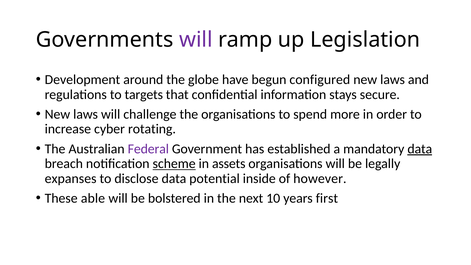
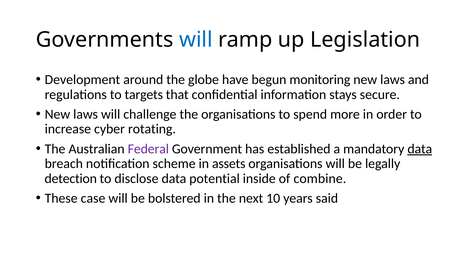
will at (196, 40) colour: purple -> blue
configured: configured -> monitoring
scheme underline: present -> none
expanses: expanses -> detection
however: however -> combine
able: able -> case
first: first -> said
